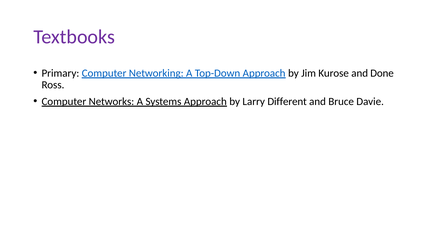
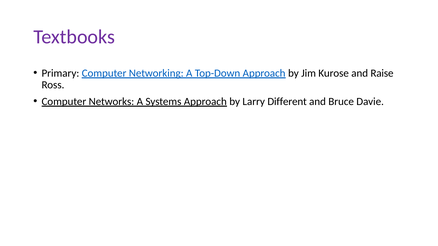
Done: Done -> Raise
